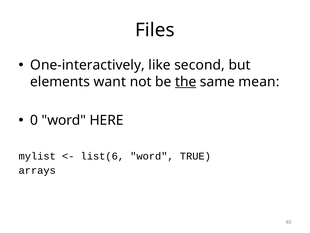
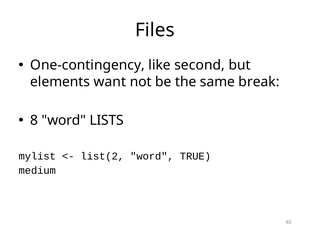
One-interactively: One-interactively -> One-contingency
the underline: present -> none
mean: mean -> break
0: 0 -> 8
HERE: HERE -> LISTS
list(6: list(6 -> list(2
arrays: arrays -> medium
